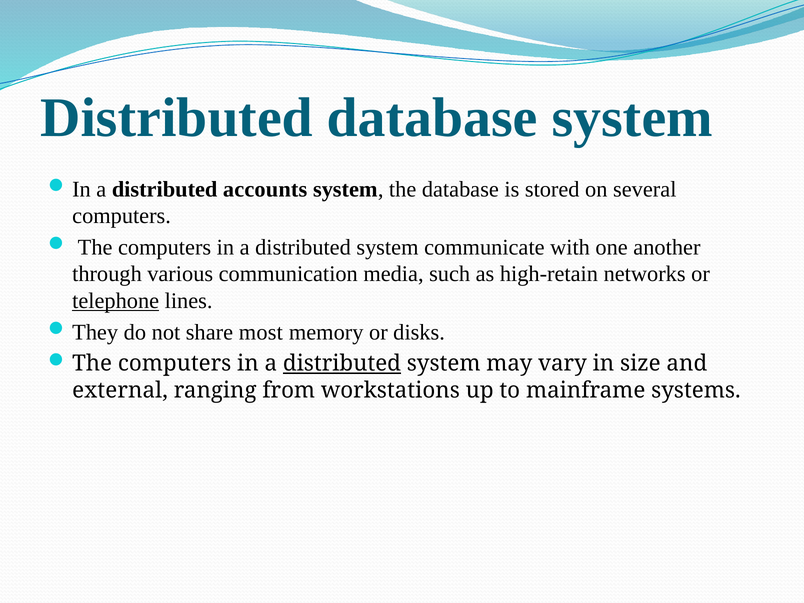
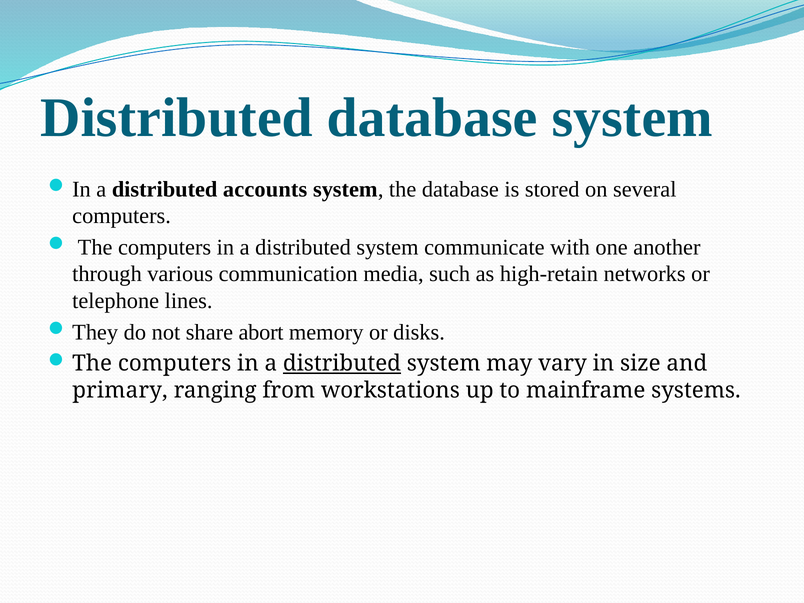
telephone underline: present -> none
most: most -> abort
external: external -> primary
